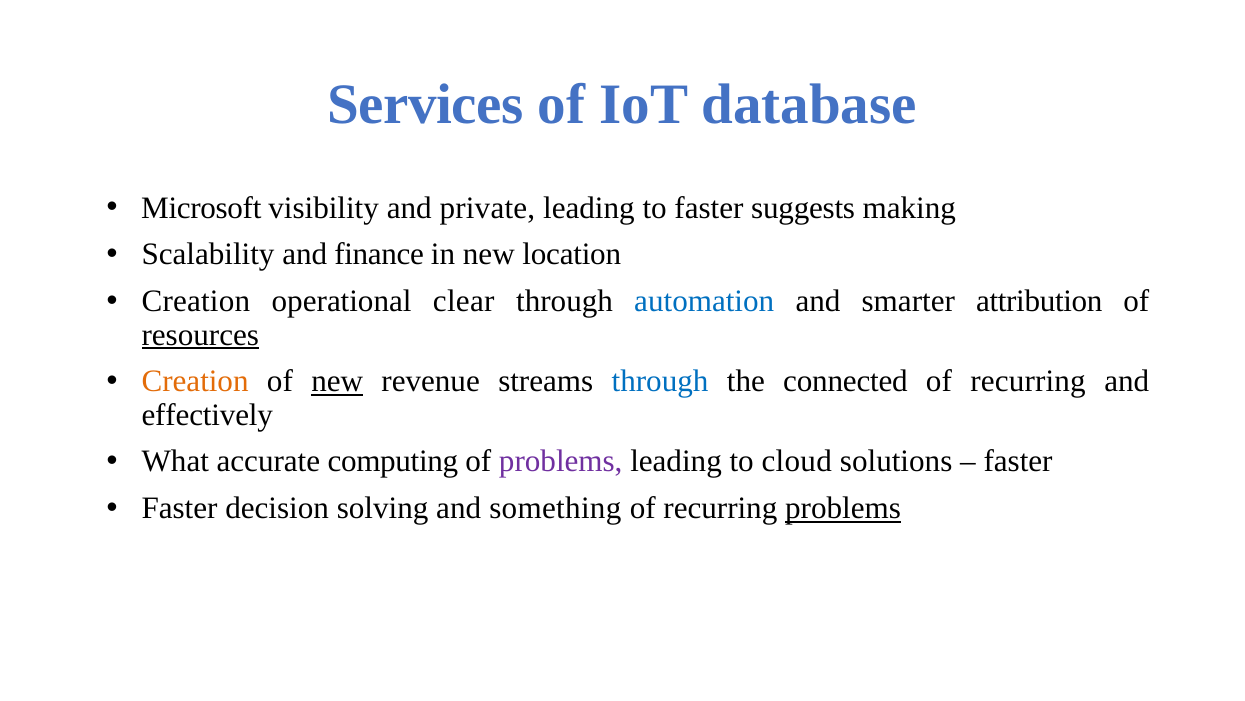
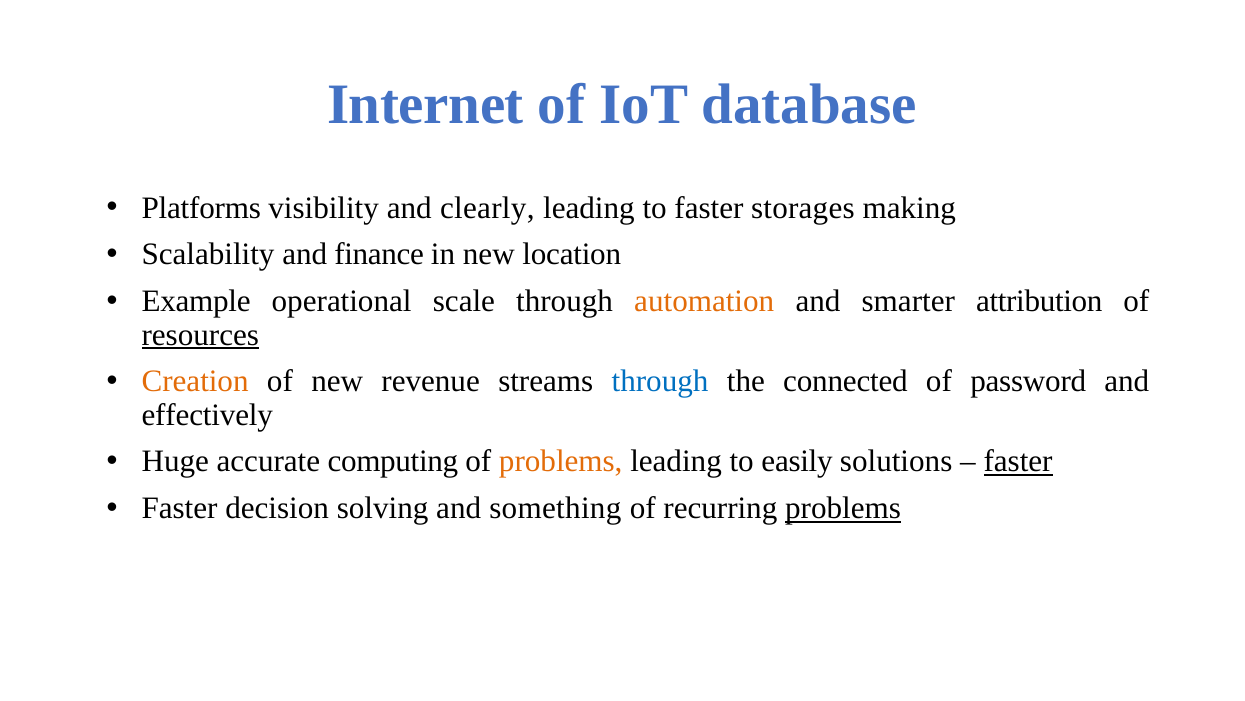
Services: Services -> Internet
Microsoft: Microsoft -> Platforms
private: private -> clearly
suggests: suggests -> storages
Creation at (196, 301): Creation -> Example
clear: clear -> scale
automation colour: blue -> orange
new at (337, 381) underline: present -> none
recurring at (1028, 381): recurring -> password
What: What -> Huge
problems at (561, 461) colour: purple -> orange
cloud: cloud -> easily
faster at (1018, 461) underline: none -> present
